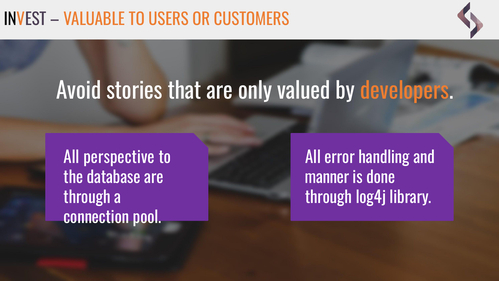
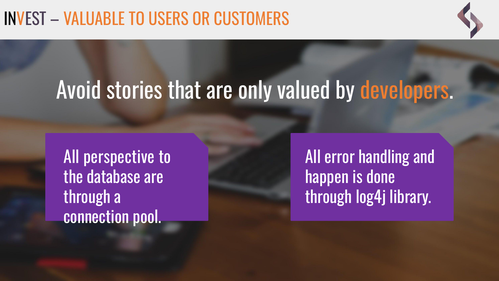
manner: manner -> happen
